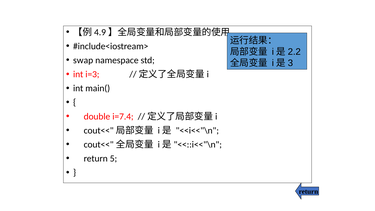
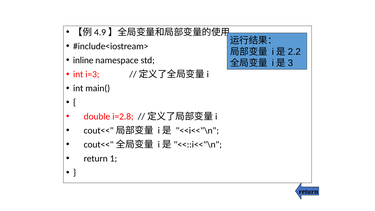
swap: swap -> inline
i=7.4: i=7.4 -> i=2.8
5: 5 -> 1
